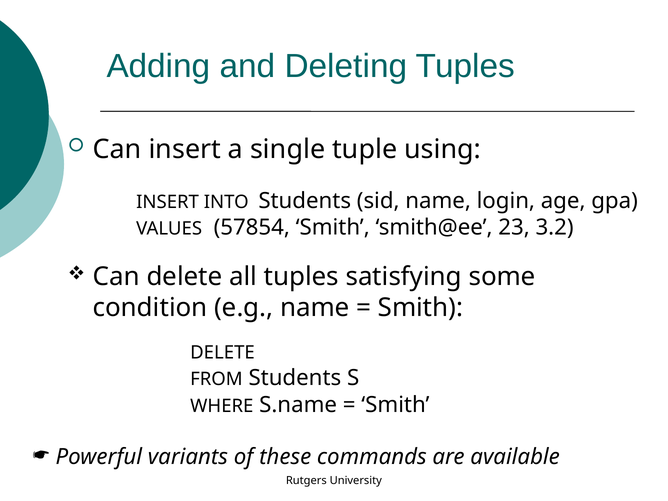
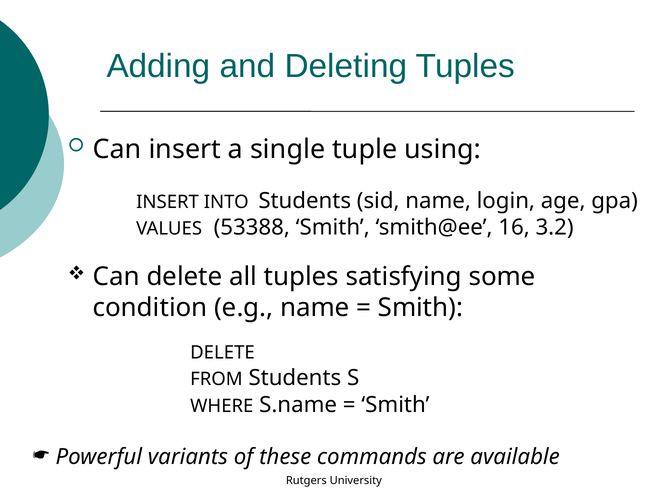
57854: 57854 -> 53388
23: 23 -> 16
